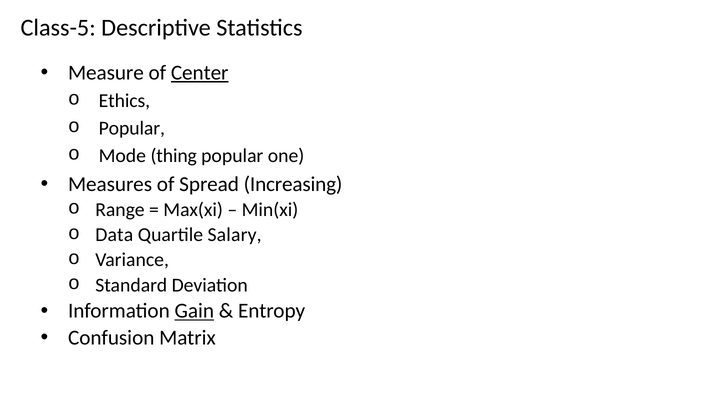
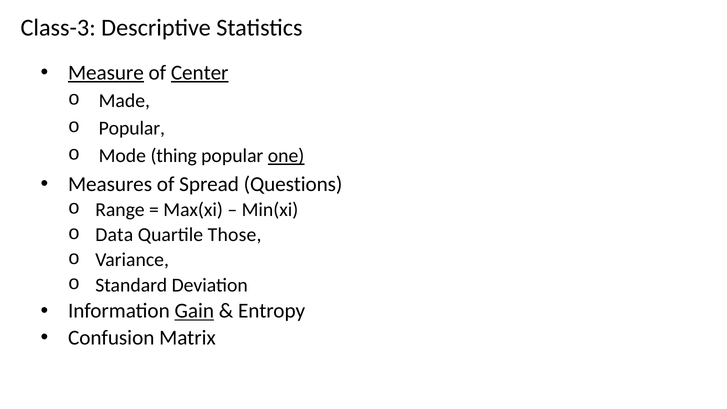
Class-5: Class-5 -> Class-3
Measure underline: none -> present
Ethics: Ethics -> Made
one underline: none -> present
Increasing: Increasing -> Questions
Salary: Salary -> Those
